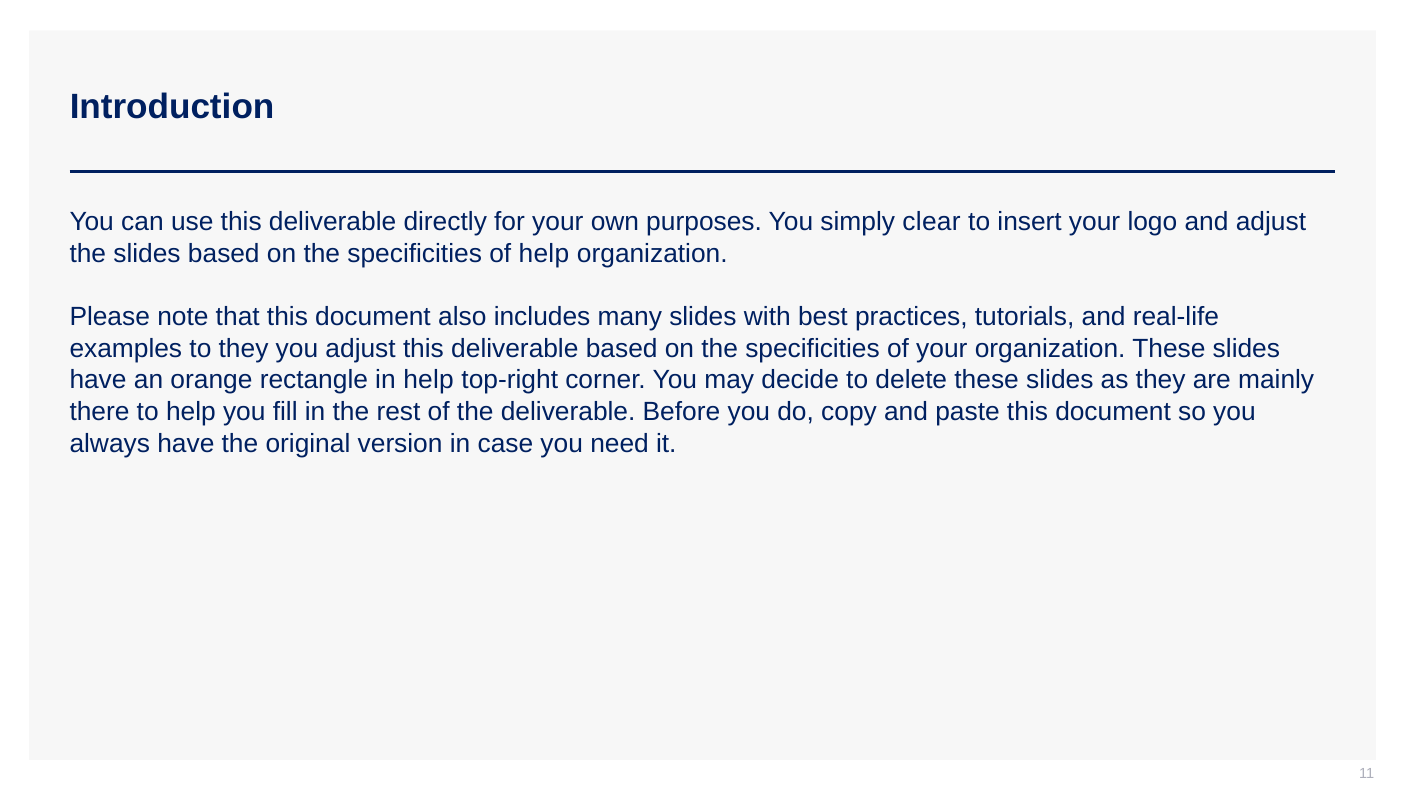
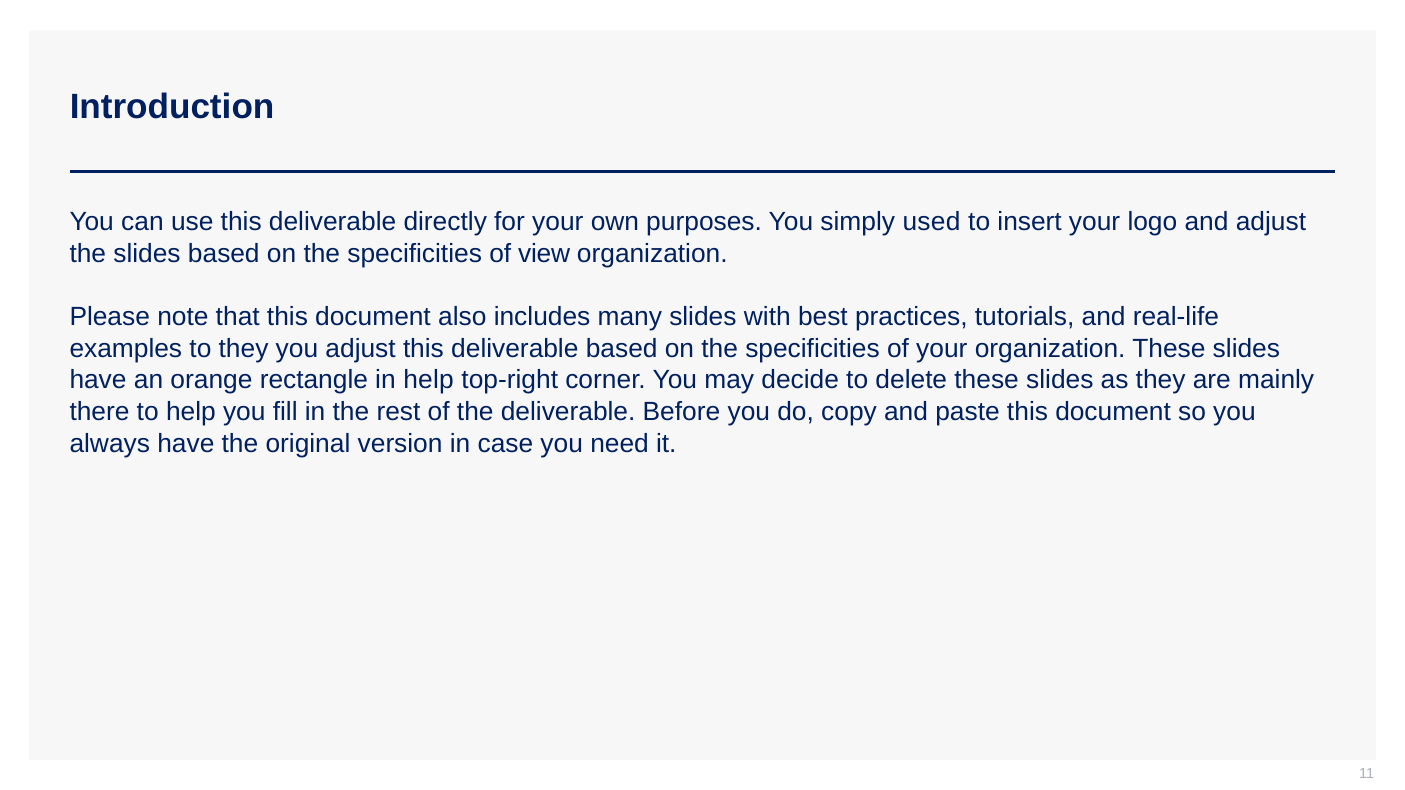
clear: clear -> used
of help: help -> view
